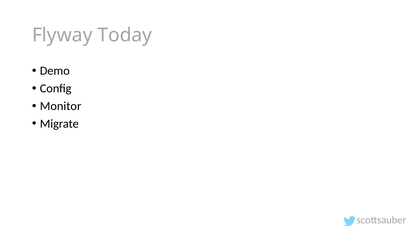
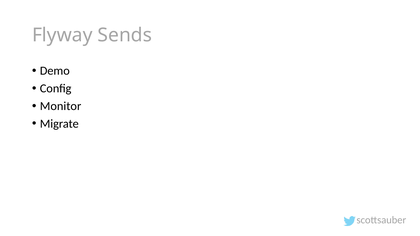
Today: Today -> Sends
